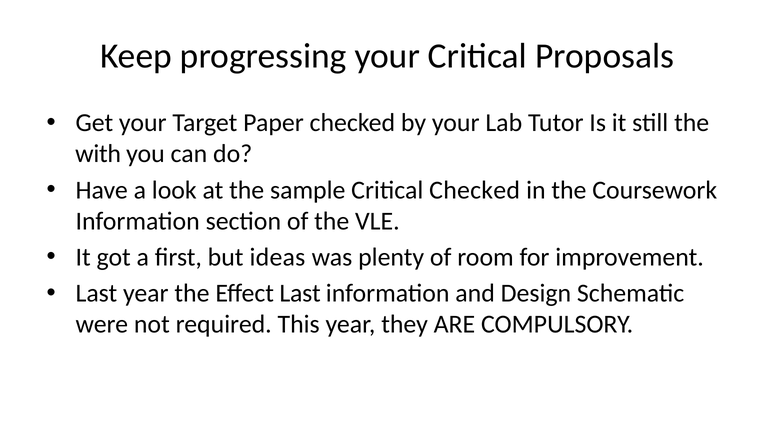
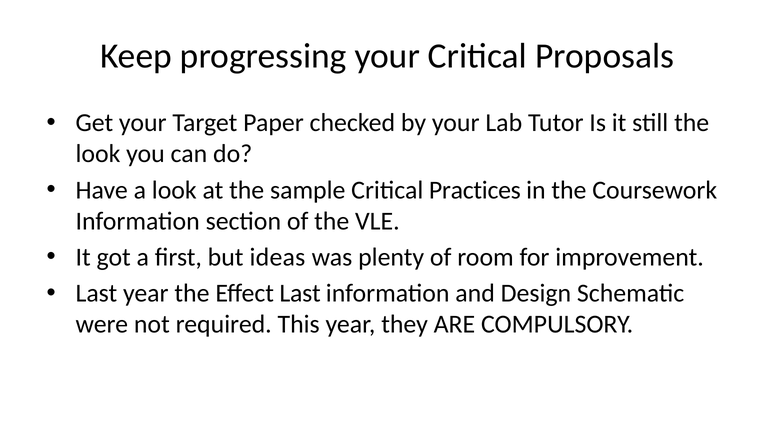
with at (98, 154): with -> look
Critical Checked: Checked -> Practices
